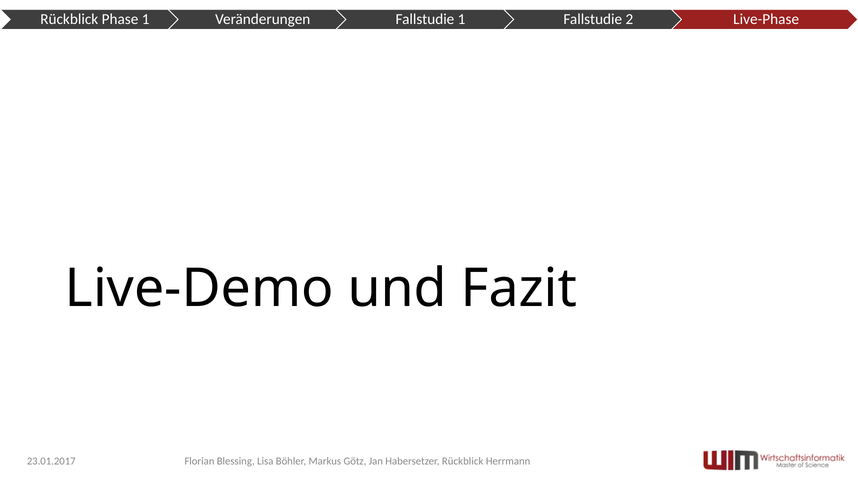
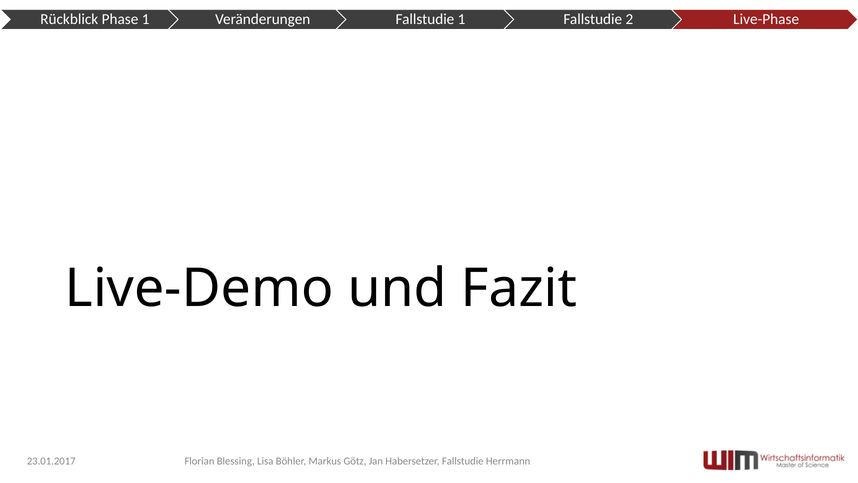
Habersetzer Rückblick: Rückblick -> Fallstudie
